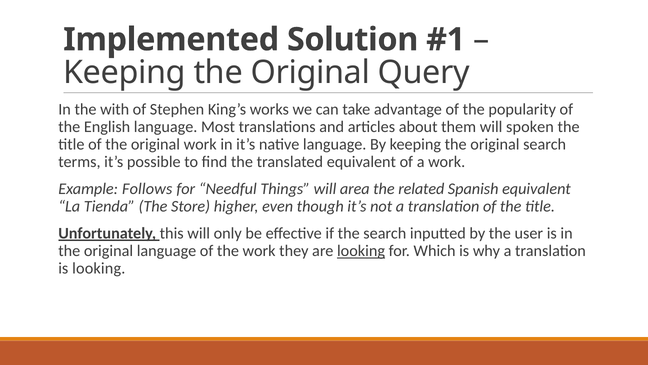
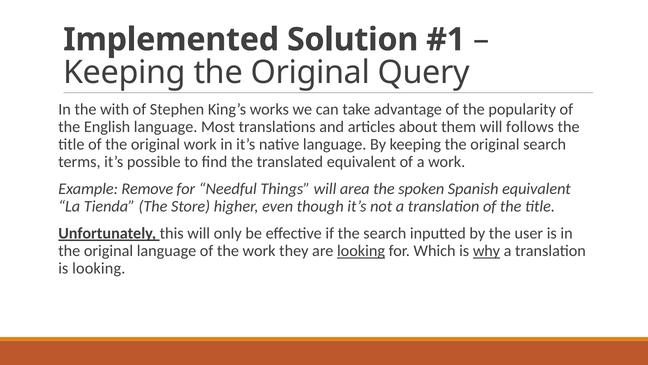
spoken: spoken -> follows
Follows: Follows -> Remove
related: related -> spoken
why underline: none -> present
